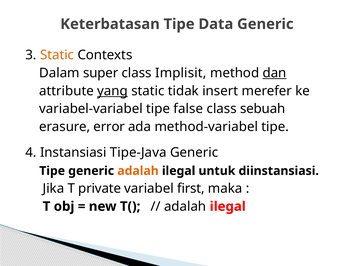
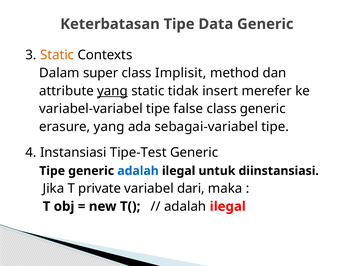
dan underline: present -> none
class sebuah: sebuah -> generic
erasure error: error -> yang
method-variabel: method-variabel -> sebagai-variabel
Tipe-Java: Tipe-Java -> Tipe-Test
adalah at (138, 171) colour: orange -> blue
first: first -> dari
